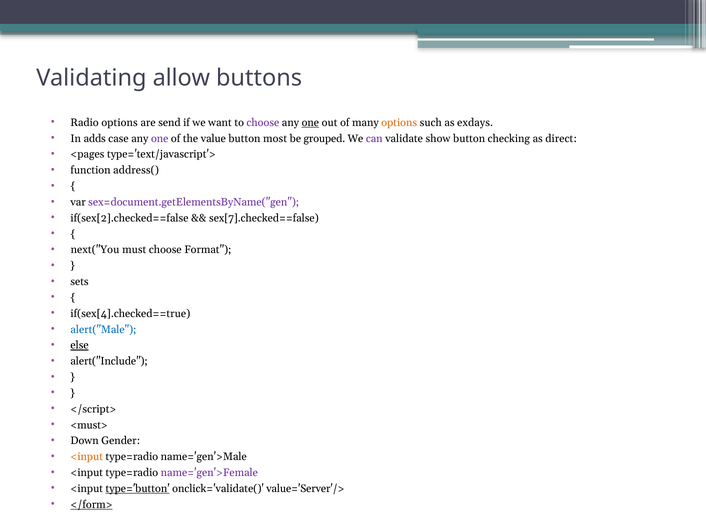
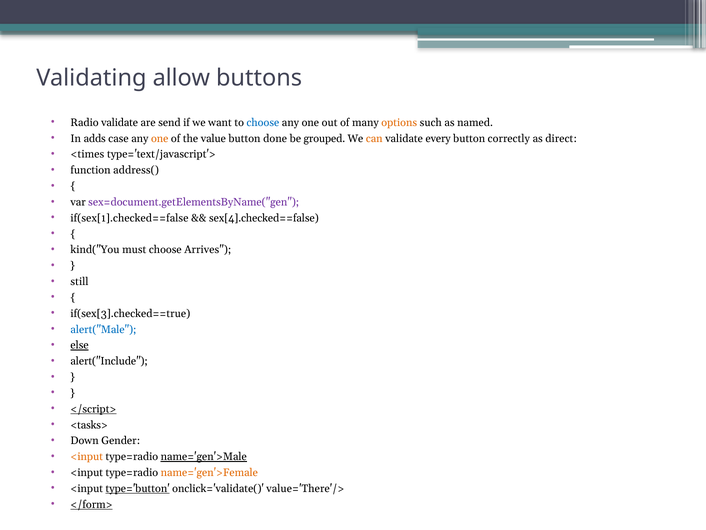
Radio options: options -> validate
choose at (263, 122) colour: purple -> blue
one at (310, 122) underline: present -> none
exdays: exdays -> named
one at (160, 138) colour: purple -> orange
most: most -> done
can colour: purple -> orange
show: show -> every
checking: checking -> correctly
<pages: <pages -> <times
if(sex[2].checked==false: if(sex[2].checked==false -> if(sex[1].checked==false
sex[7].checked==false: sex[7].checked==false -> sex[4].checked==false
next("You: next("You -> kind("You
Format: Format -> Arrives
sets: sets -> still
if(sex[4].checked==true: if(sex[4].checked==true -> if(sex[3].checked==true
</script> underline: none -> present
<must>: <must> -> <tasks>
name='gen'>Male underline: none -> present
name='gen'>Female colour: purple -> orange
value='Server'/>: value='Server'/> -> value='There'/>
